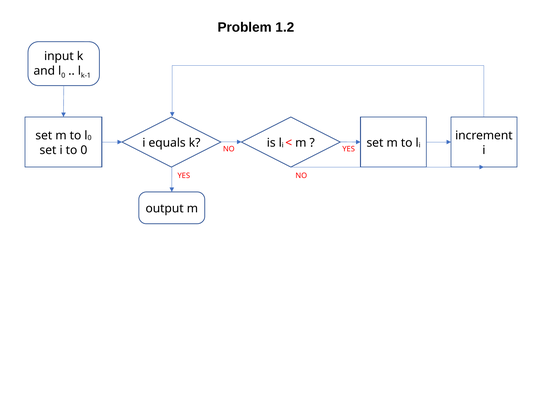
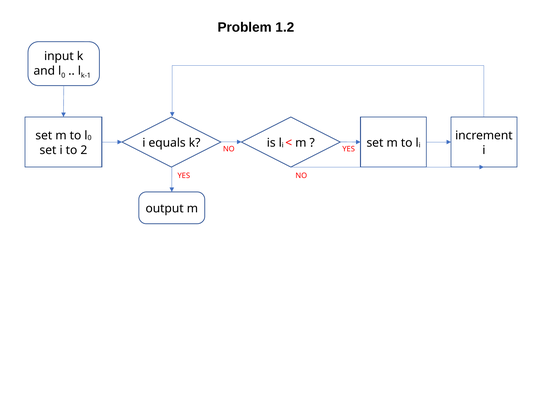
to 0: 0 -> 2
